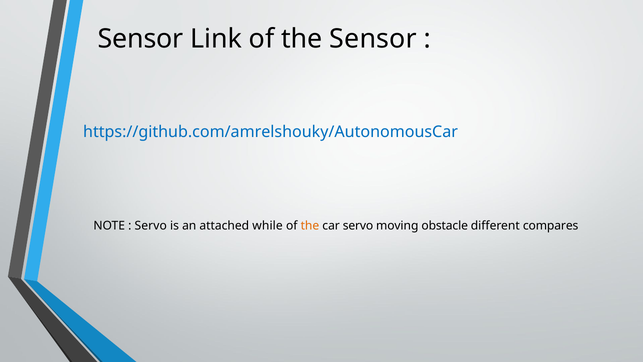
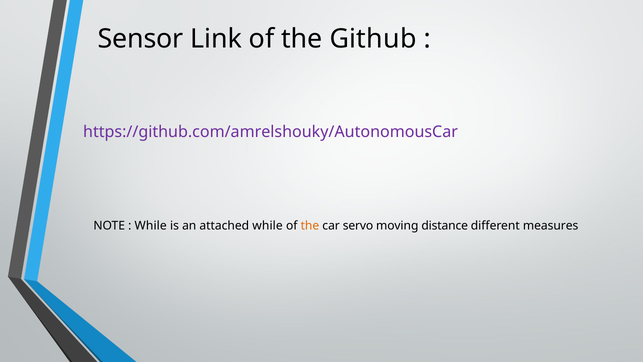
the Sensor: Sensor -> Github
https://github.com/amrelshouky/AutonomousCar colour: blue -> purple
Servo at (151, 226): Servo -> While
obstacle: obstacle -> distance
compares: compares -> measures
